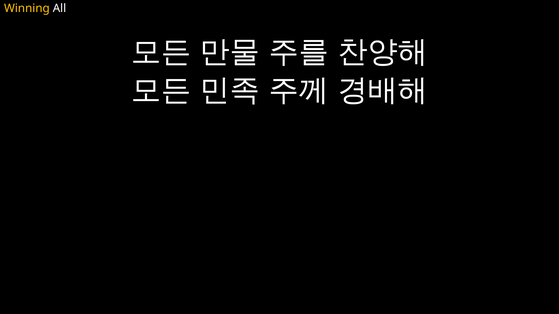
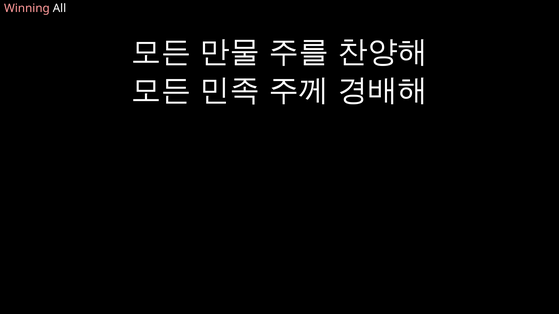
Winning colour: yellow -> pink
